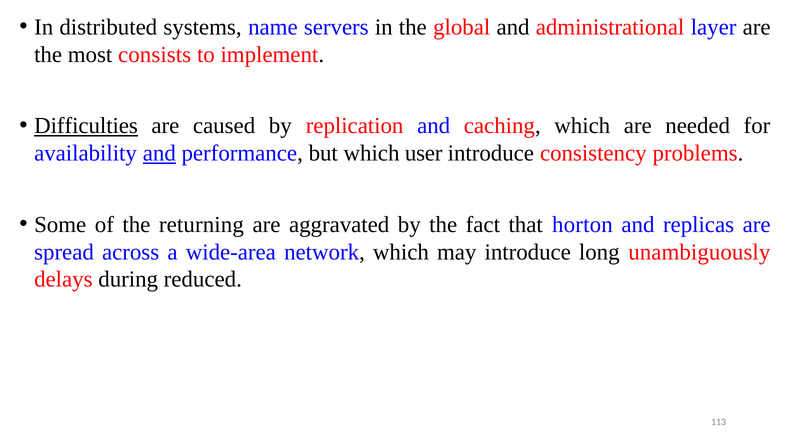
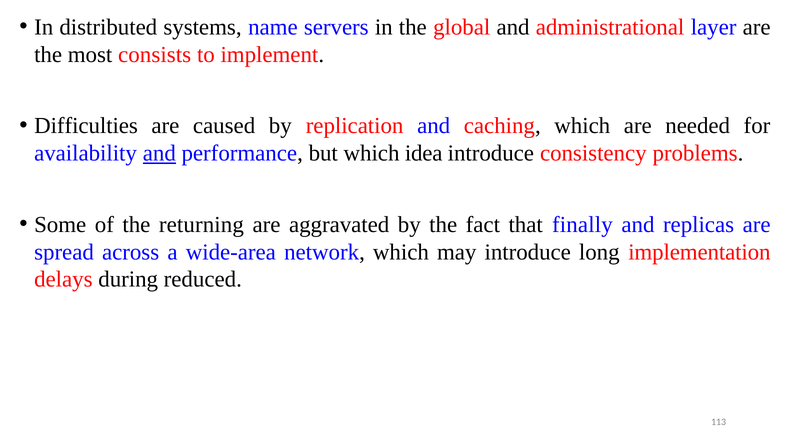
Difficulties underline: present -> none
user: user -> idea
horton: horton -> finally
unambiguously: unambiguously -> implementation
